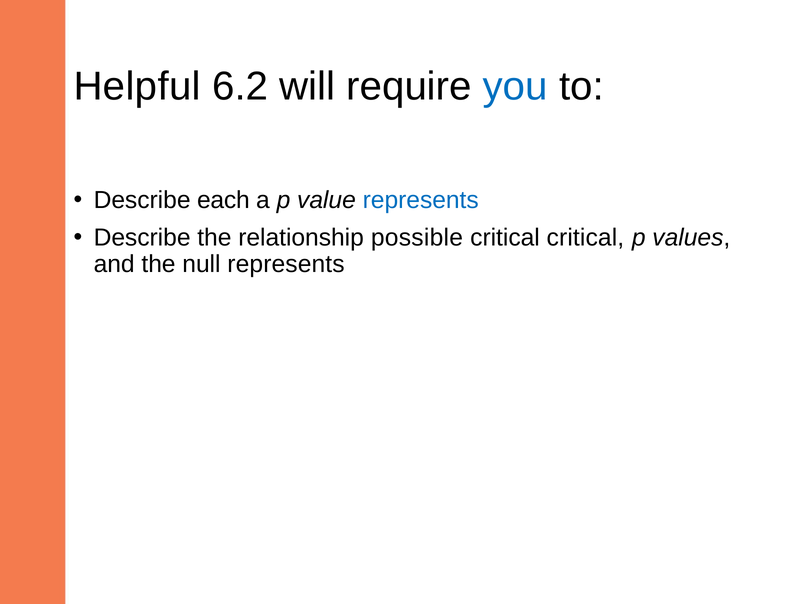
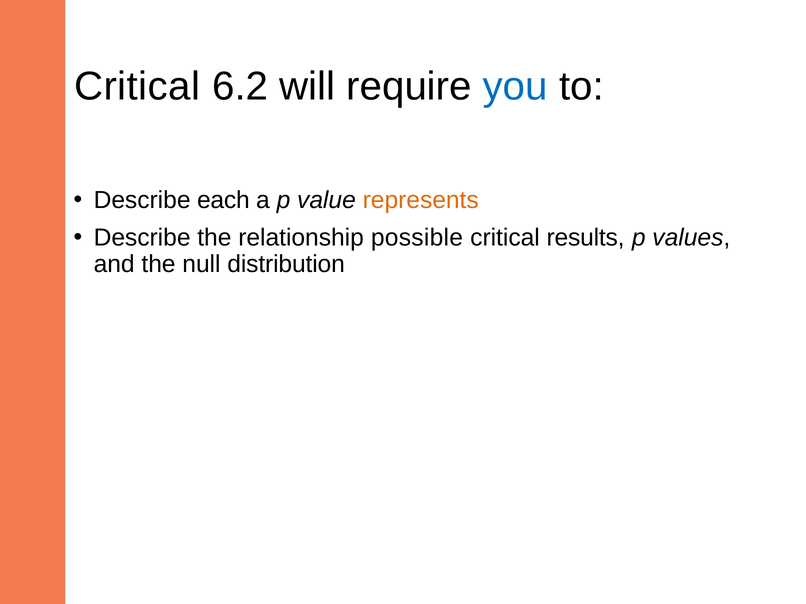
Helpful at (137, 86): Helpful -> Critical
represents at (421, 200) colour: blue -> orange
critical critical: critical -> results
null represents: represents -> distribution
